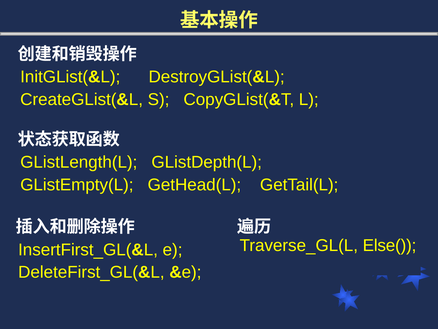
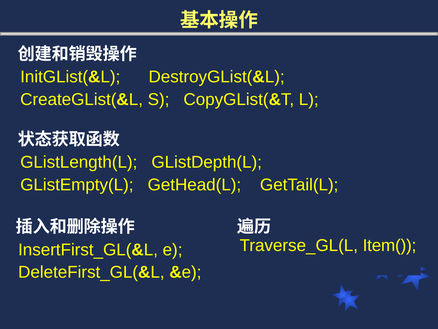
Else(: Else( -> Item(
